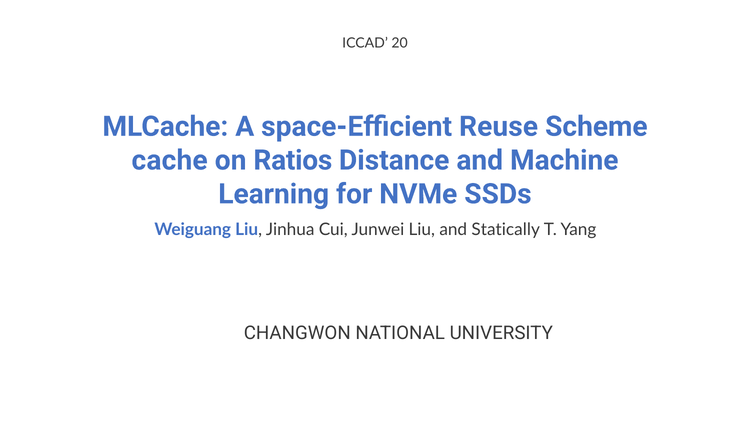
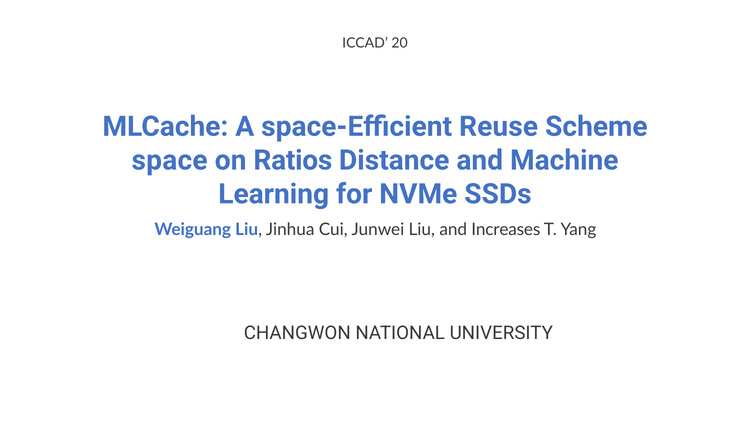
cache: cache -> space
Statically: Statically -> Increases
